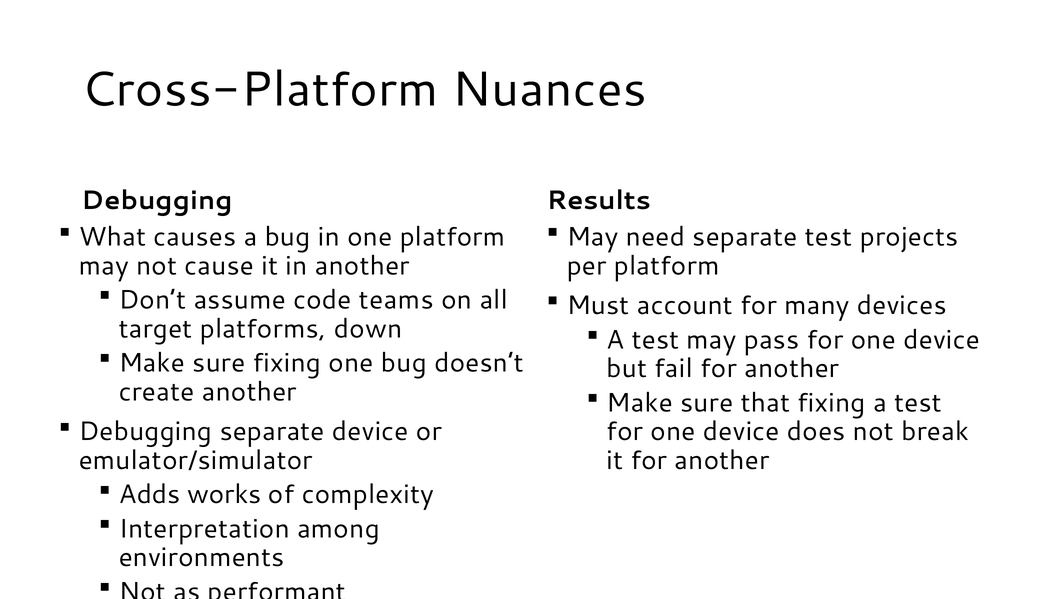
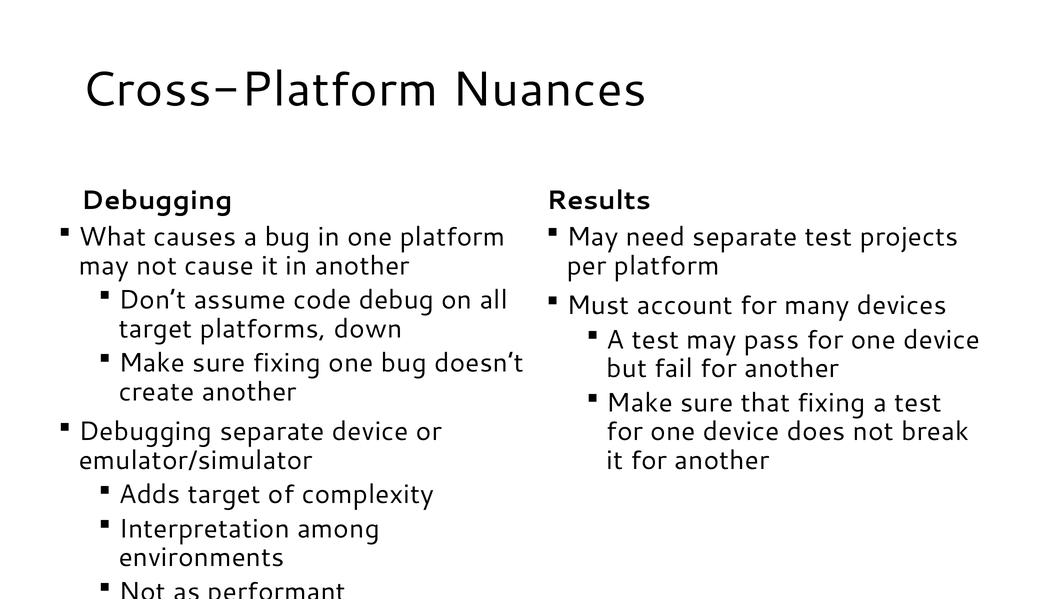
teams: teams -> debug
Adds works: works -> target
